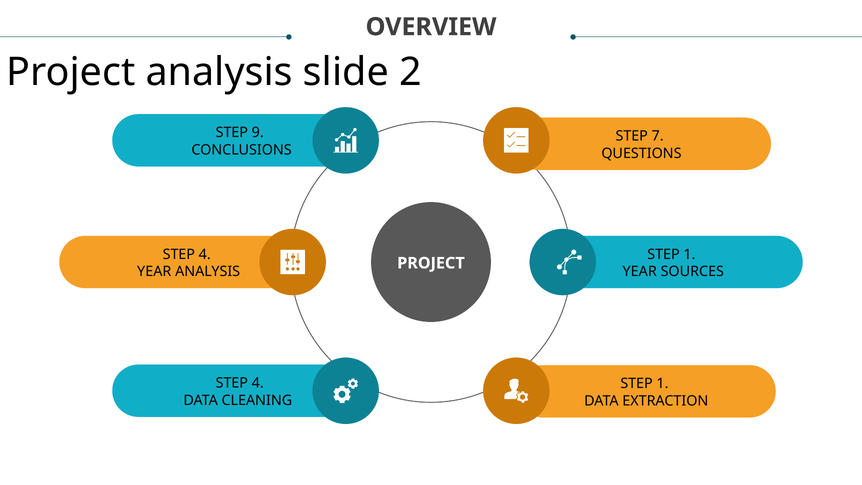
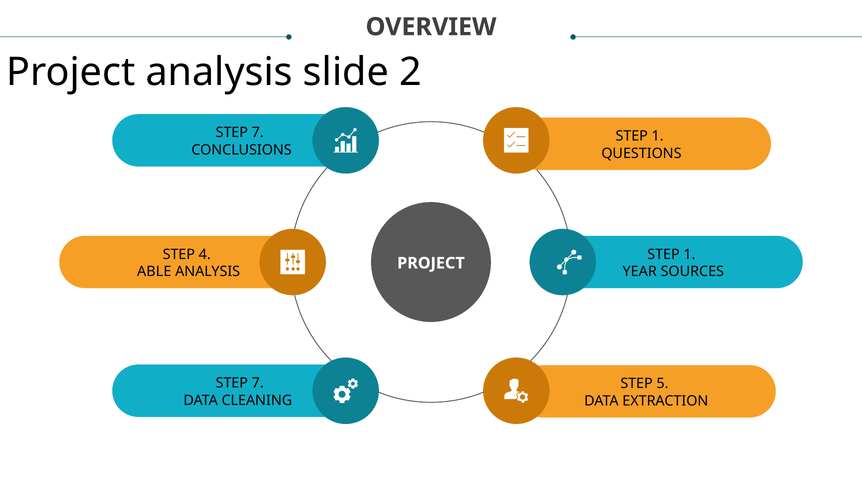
9 at (258, 133): 9 -> 7
7 at (658, 136): 7 -> 1
YEAR at (154, 272): YEAR -> ABLE
4 at (258, 383): 4 -> 7
1 at (662, 384): 1 -> 5
